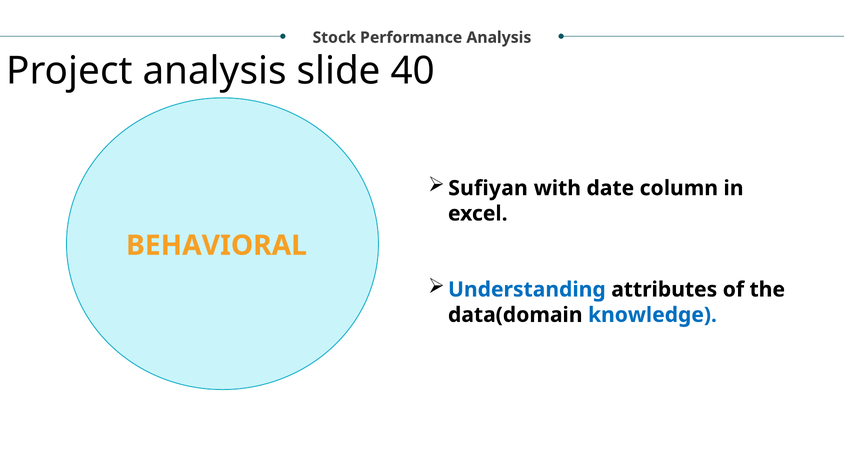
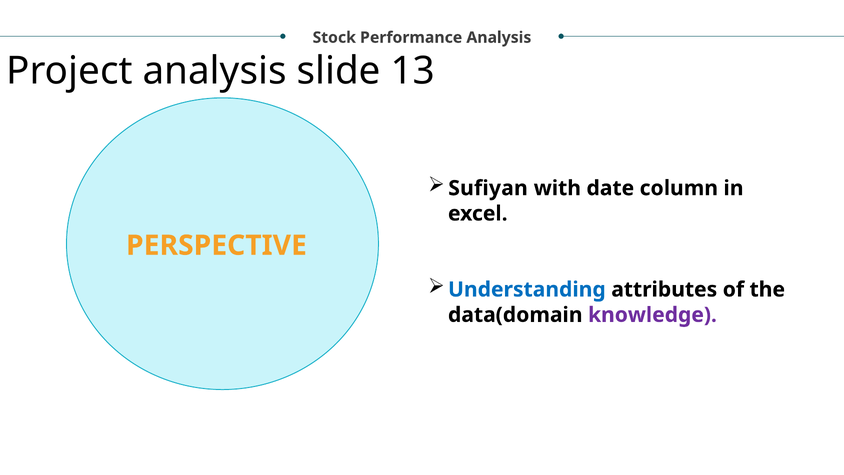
40: 40 -> 13
BEHAVIORAL: BEHAVIORAL -> PERSPECTIVE
knowledge colour: blue -> purple
